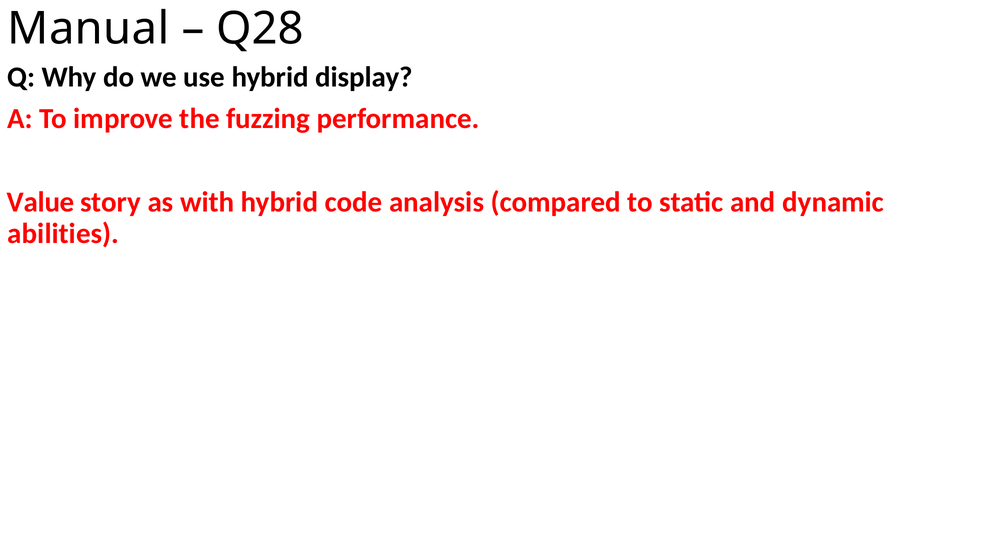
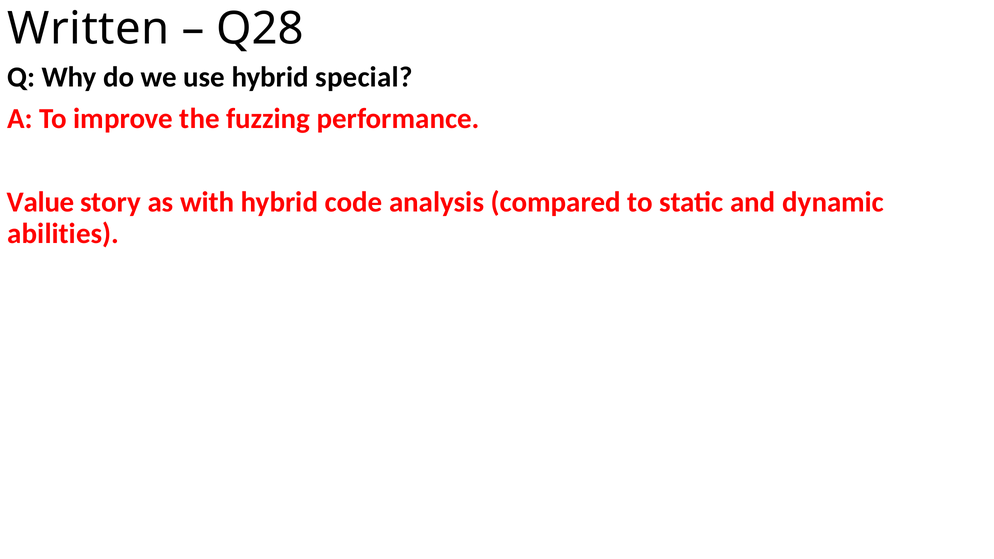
Manual: Manual -> Written
display: display -> special
